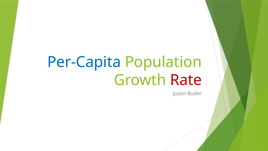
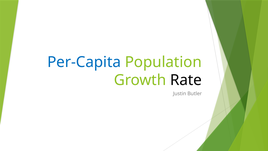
Rate colour: red -> black
